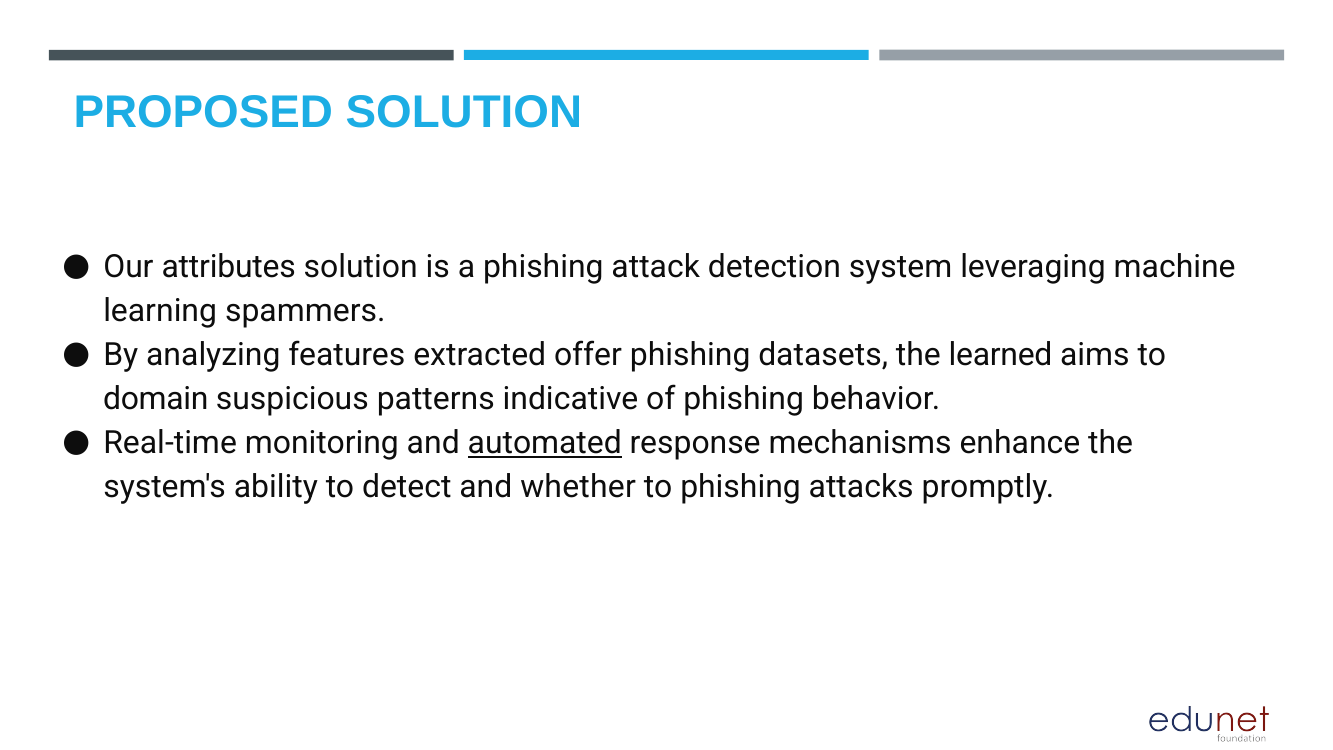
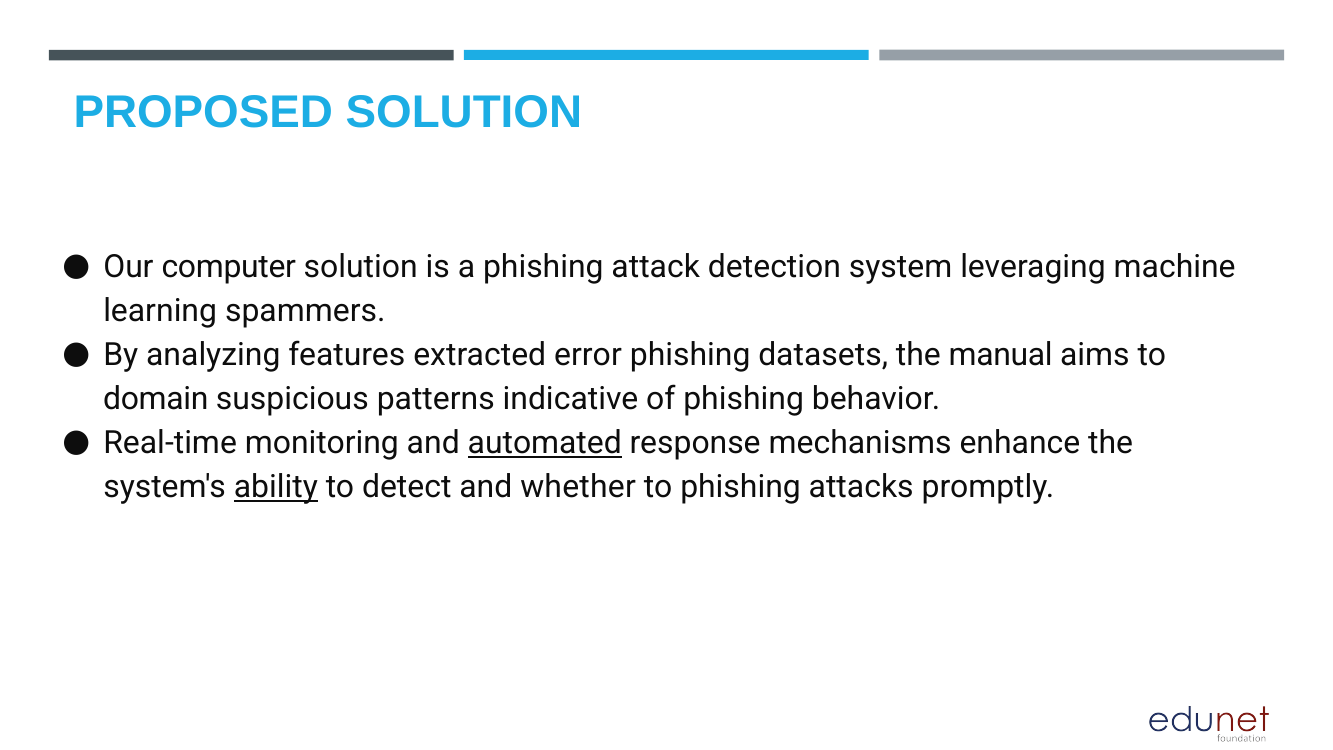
attributes: attributes -> computer
offer: offer -> error
learned: learned -> manual
ability underline: none -> present
